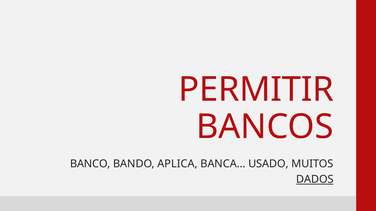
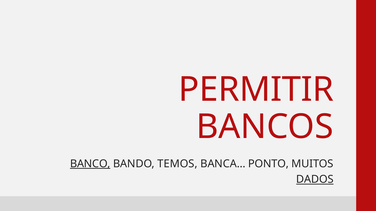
BANCO underline: none -> present
APLICA: APLICA -> TEMOS
USADO: USADO -> PONTO
